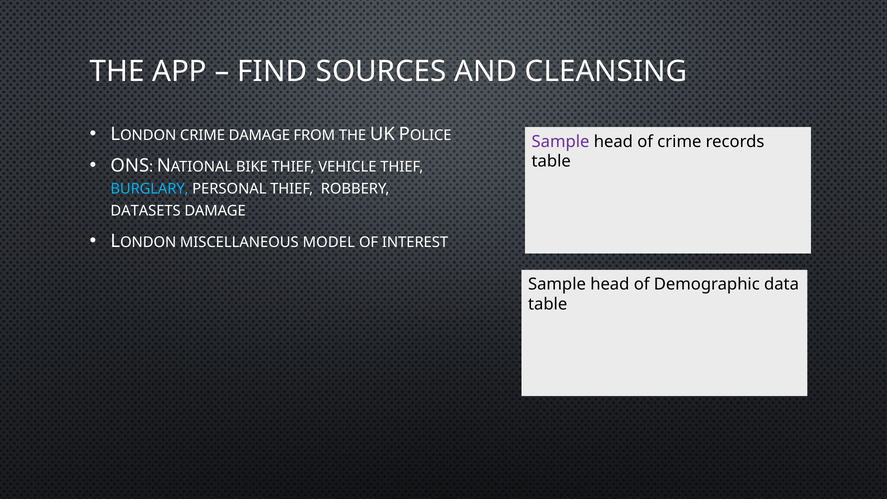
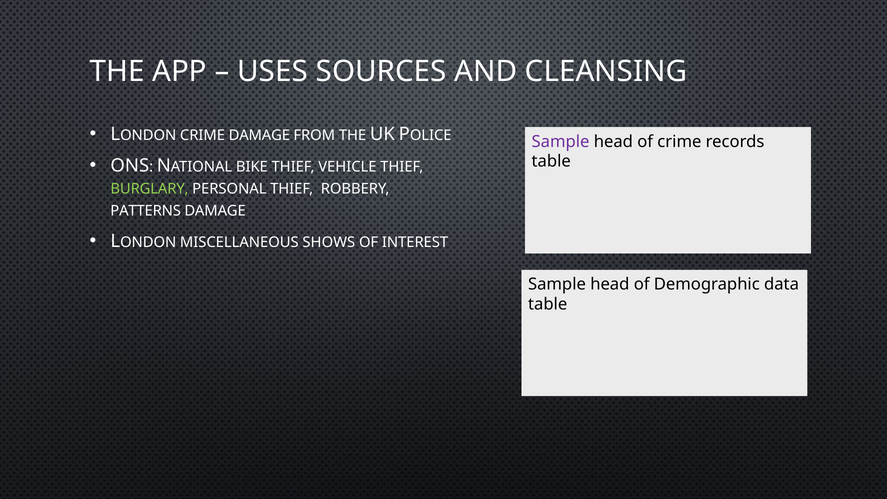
FIND: FIND -> USES
BURGLARY colour: light blue -> light green
DATASETS: DATASETS -> PATTERNS
MODEL: MODEL -> SHOWS
